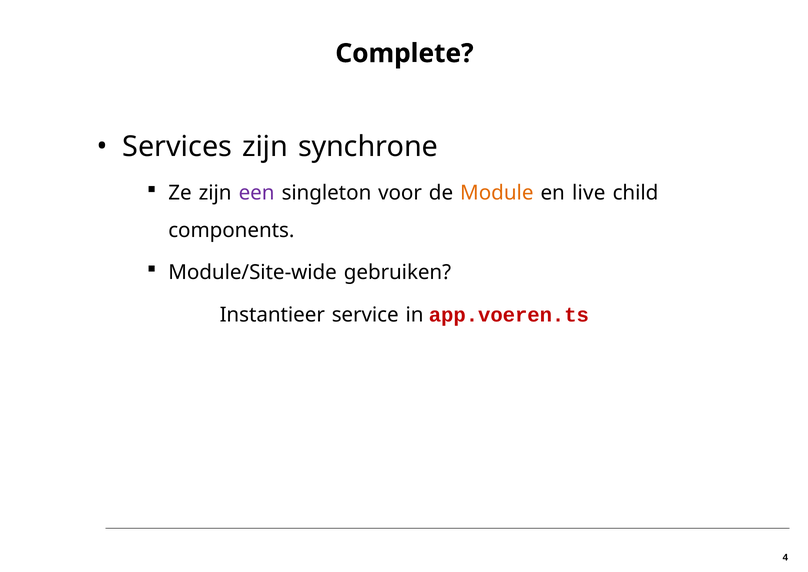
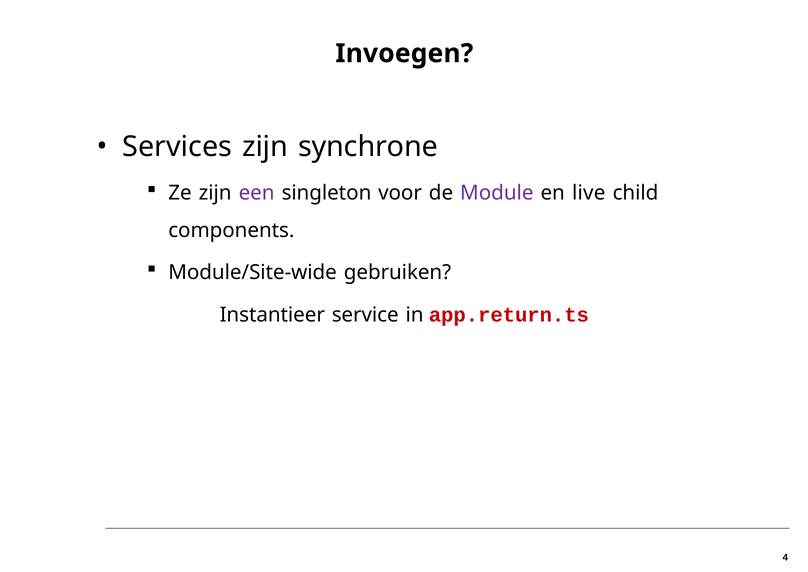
Complete: Complete -> Invoegen
Module colour: orange -> purple
app.voeren.ts: app.voeren.ts -> app.return.ts
